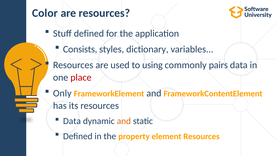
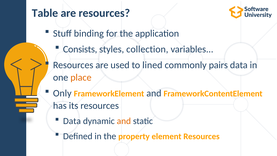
Color: Color -> Table
Stuff defined: defined -> binding
dictionary: dictionary -> collection
using: using -> lined
place colour: red -> orange
